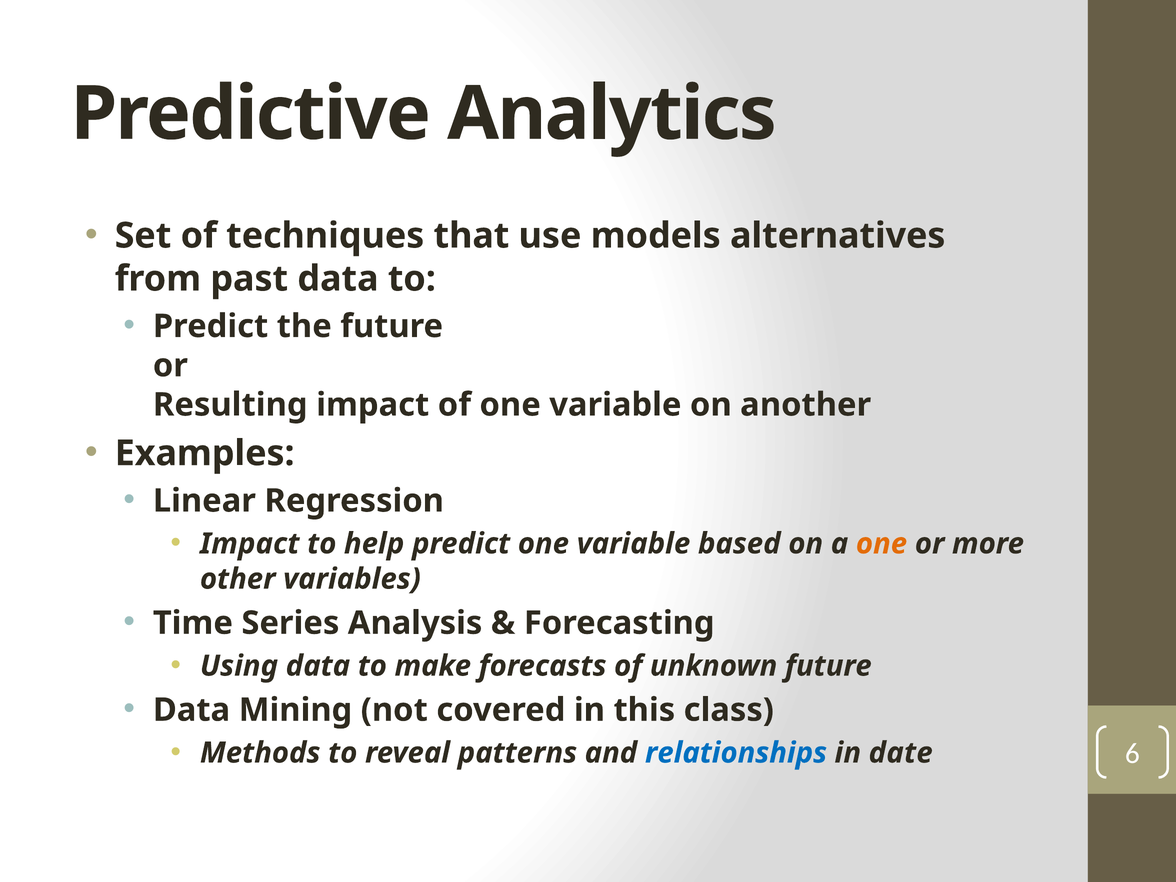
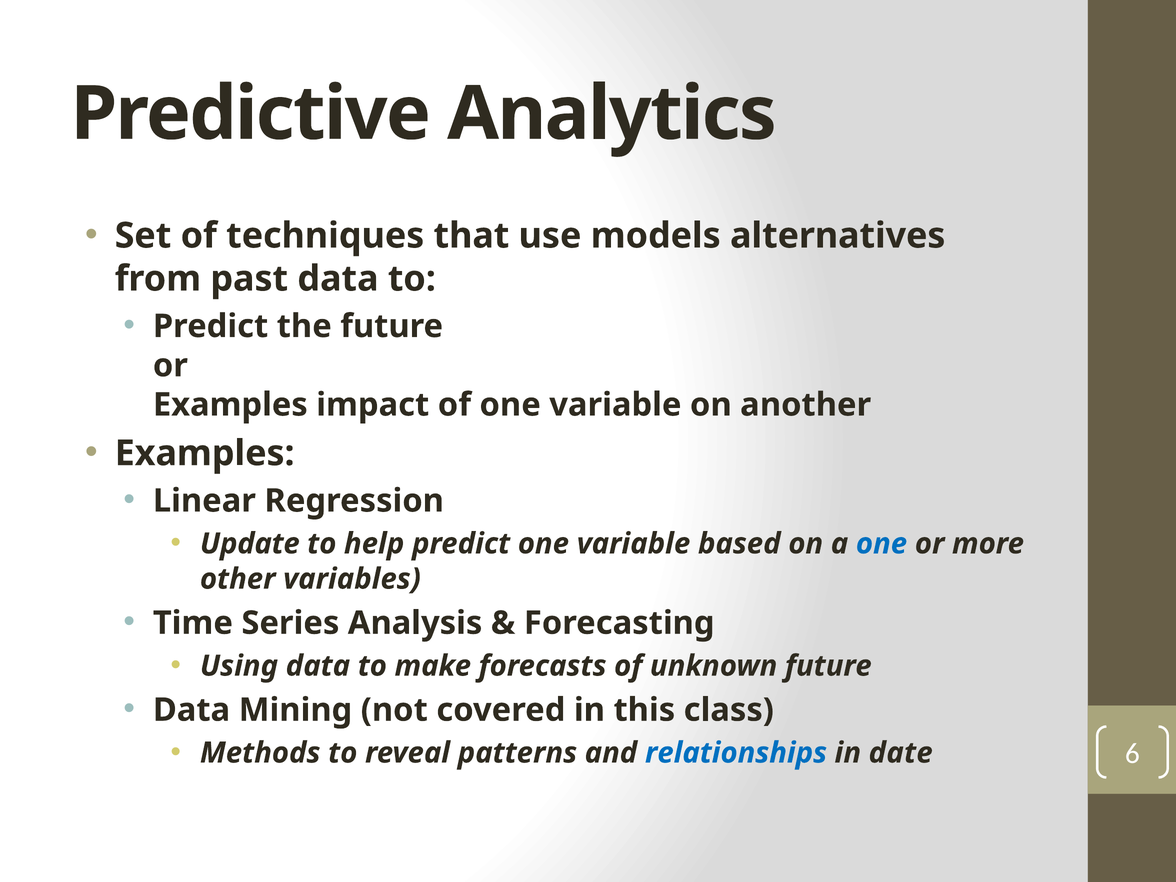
Resulting at (230, 405): Resulting -> Examples
Impact at (250, 544): Impact -> Update
one at (882, 544) colour: orange -> blue
